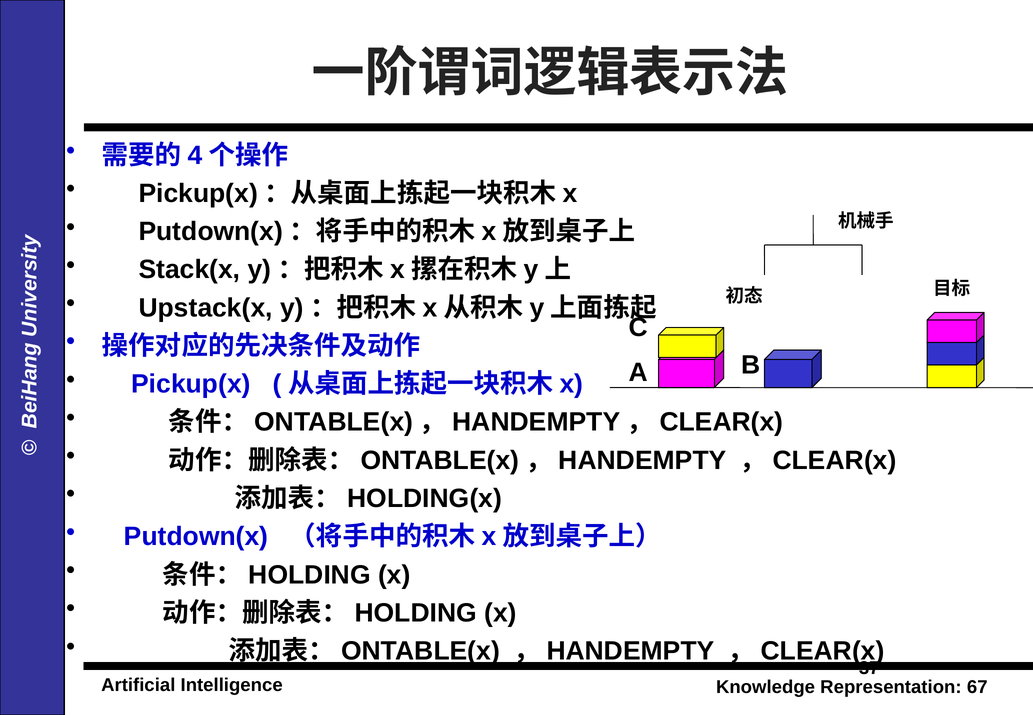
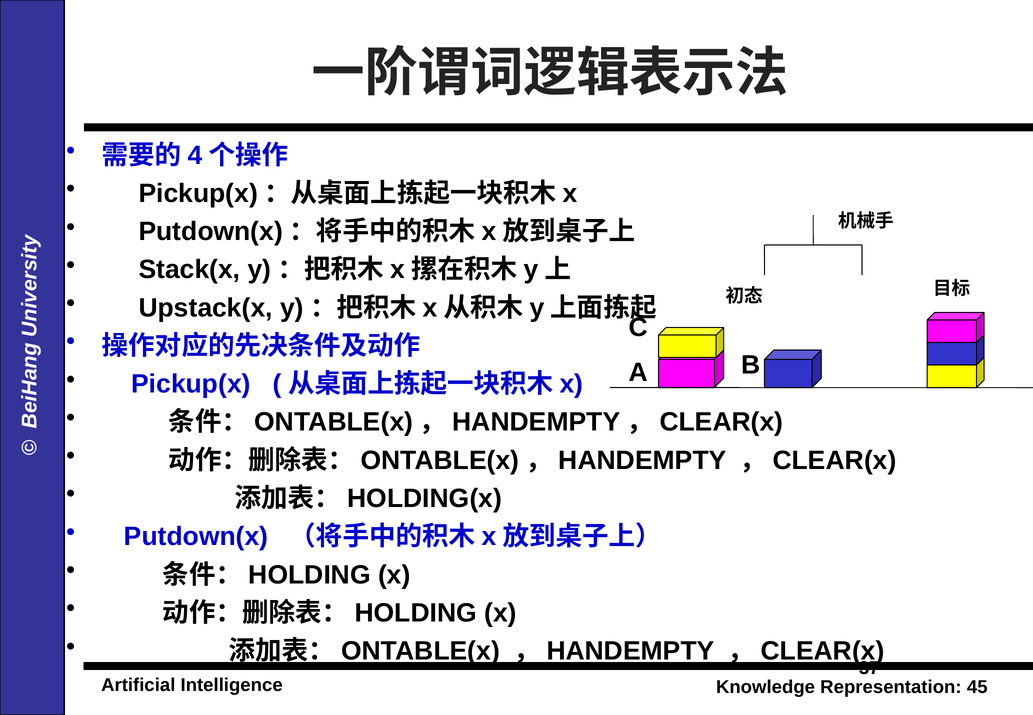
67: 67 -> 45
